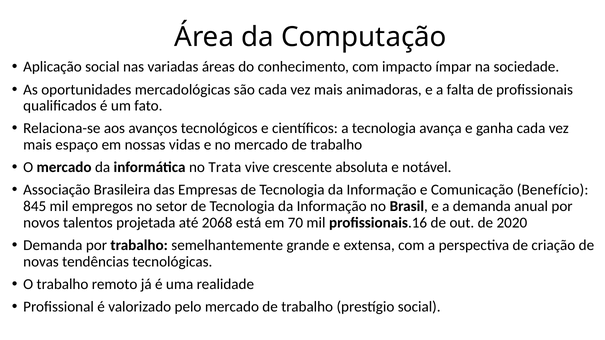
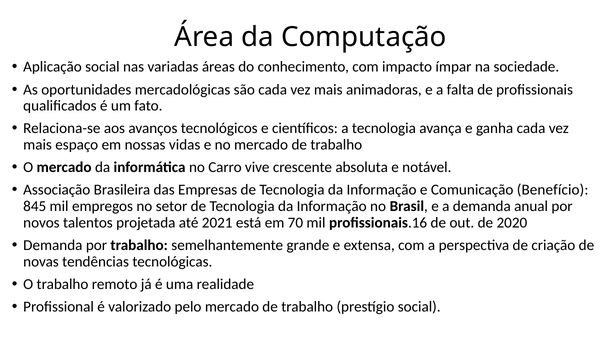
Trata: Trata -> Carro
2068: 2068 -> 2021
